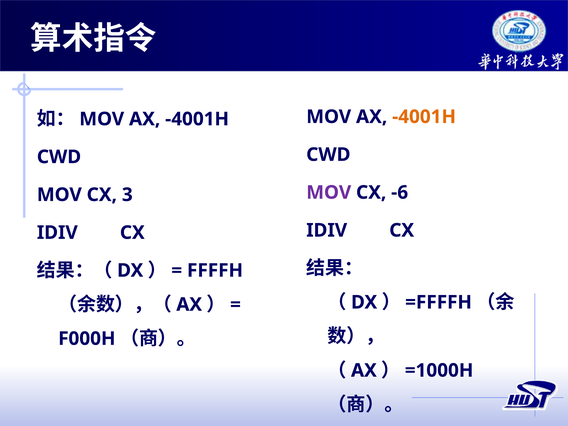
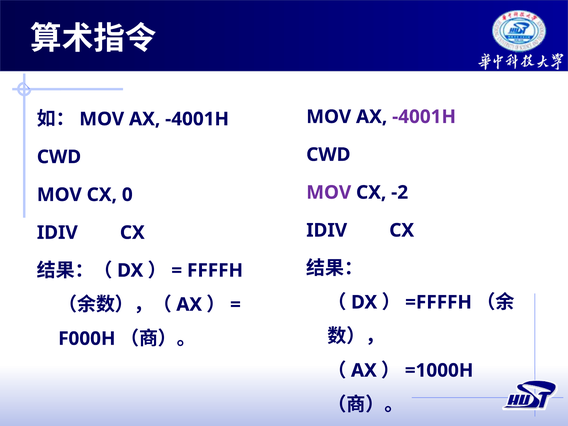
-4001H at (424, 117) colour: orange -> purple
-6: -6 -> -2
3: 3 -> 0
